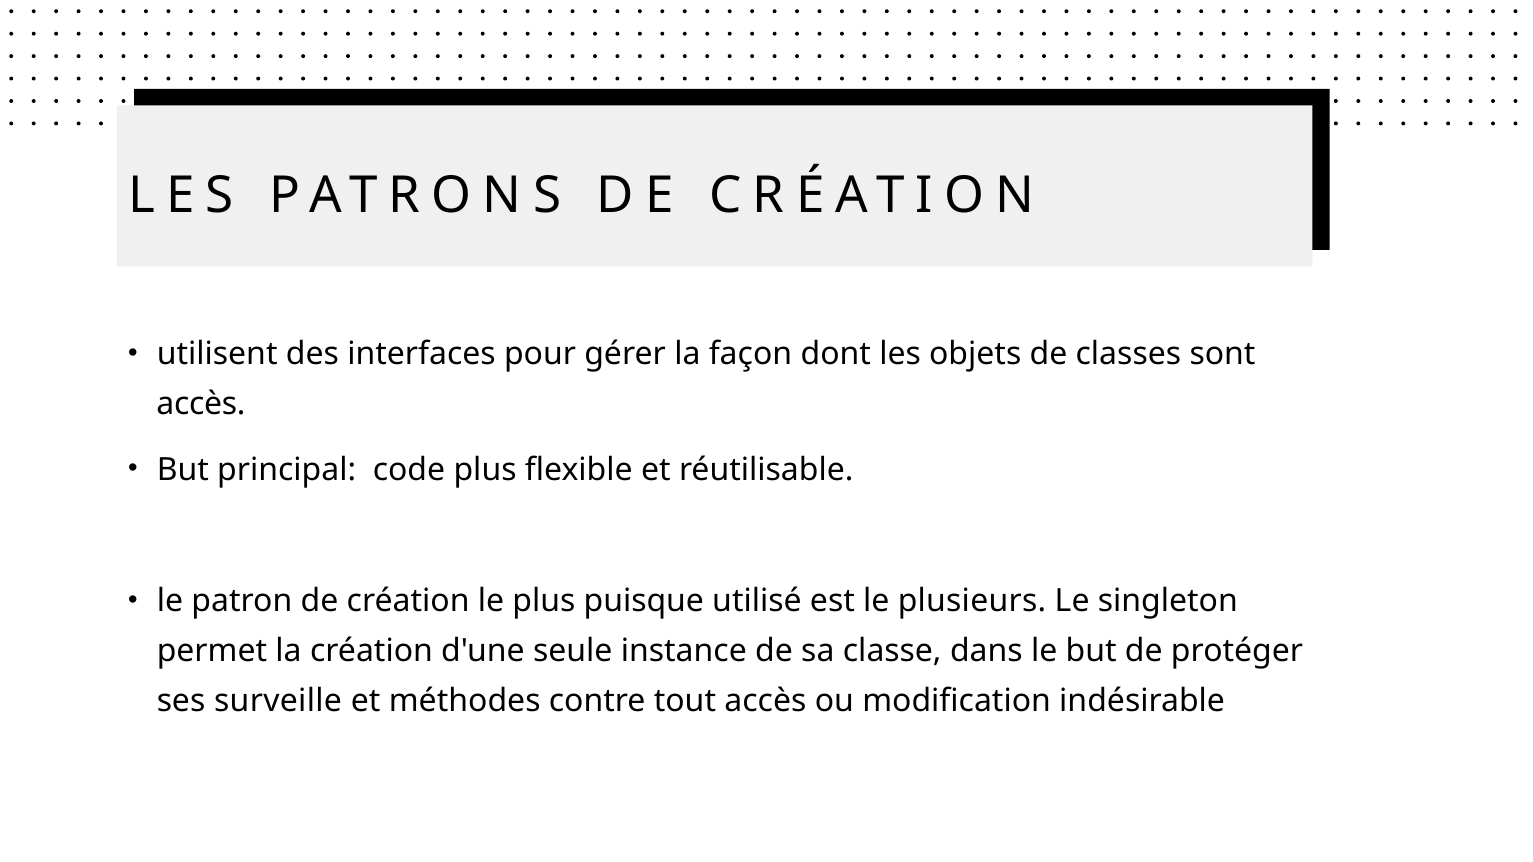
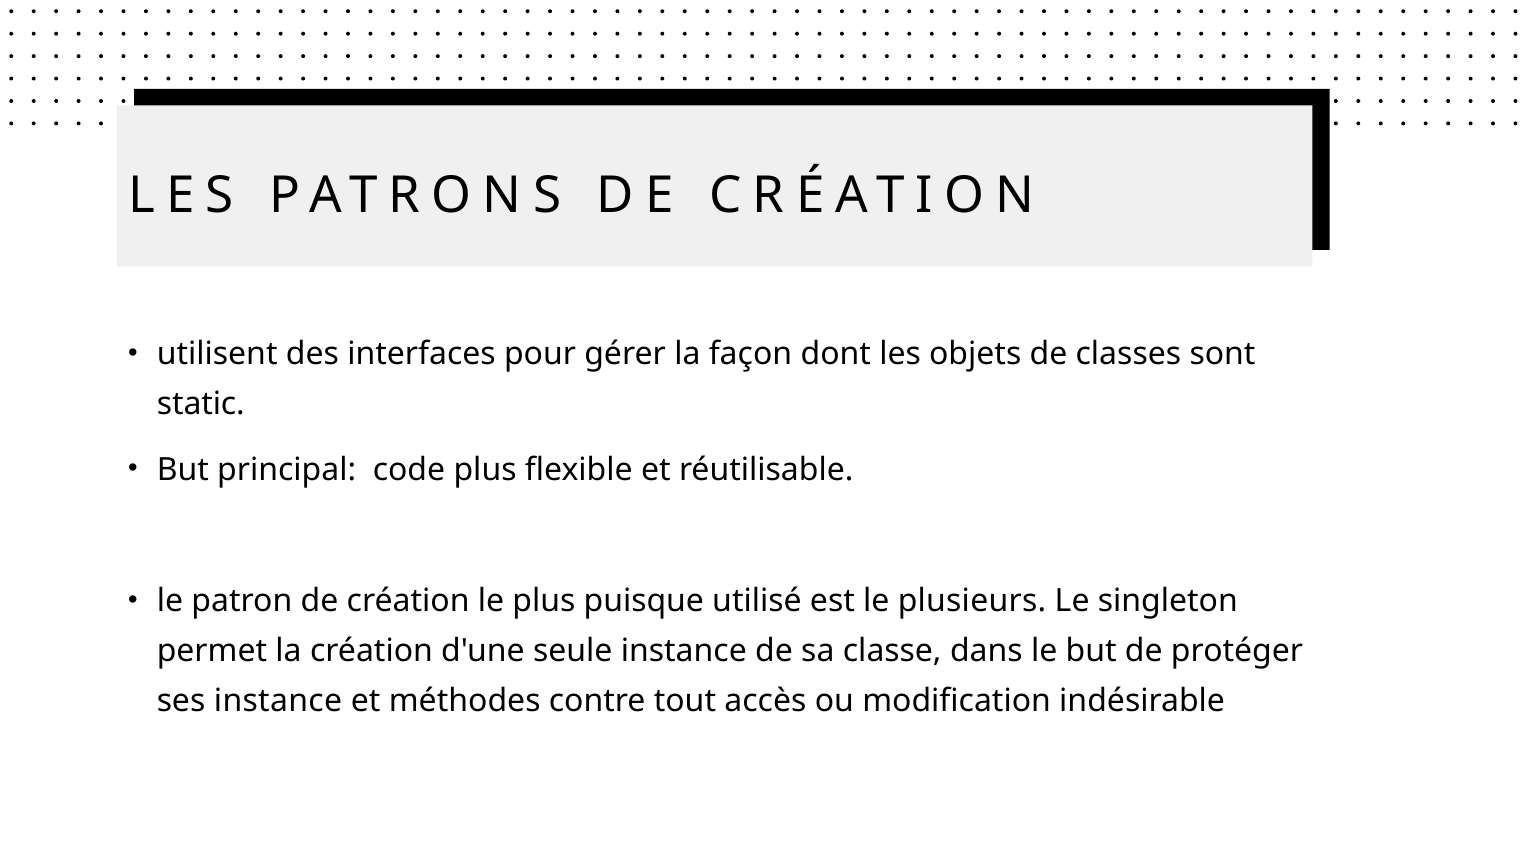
accès at (201, 404): accès -> static
ses surveille: surveille -> instance
